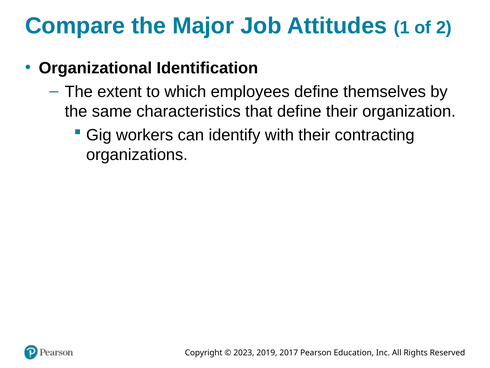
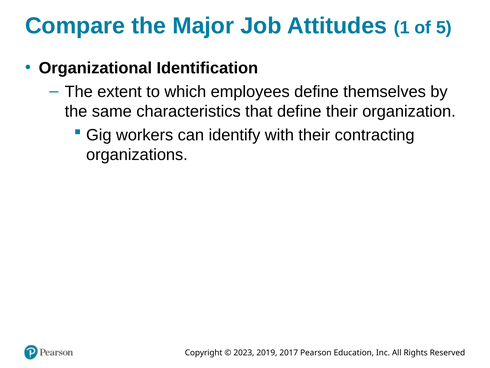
2: 2 -> 5
